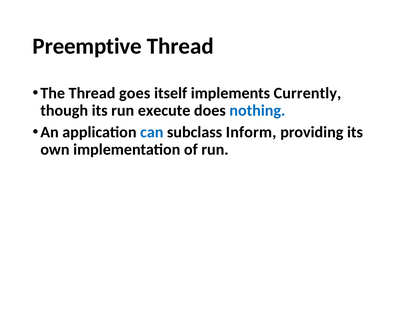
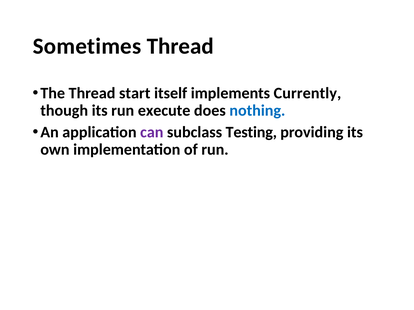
Preemptive: Preemptive -> Sometimes
goes: goes -> start
can colour: blue -> purple
Inform: Inform -> Testing
